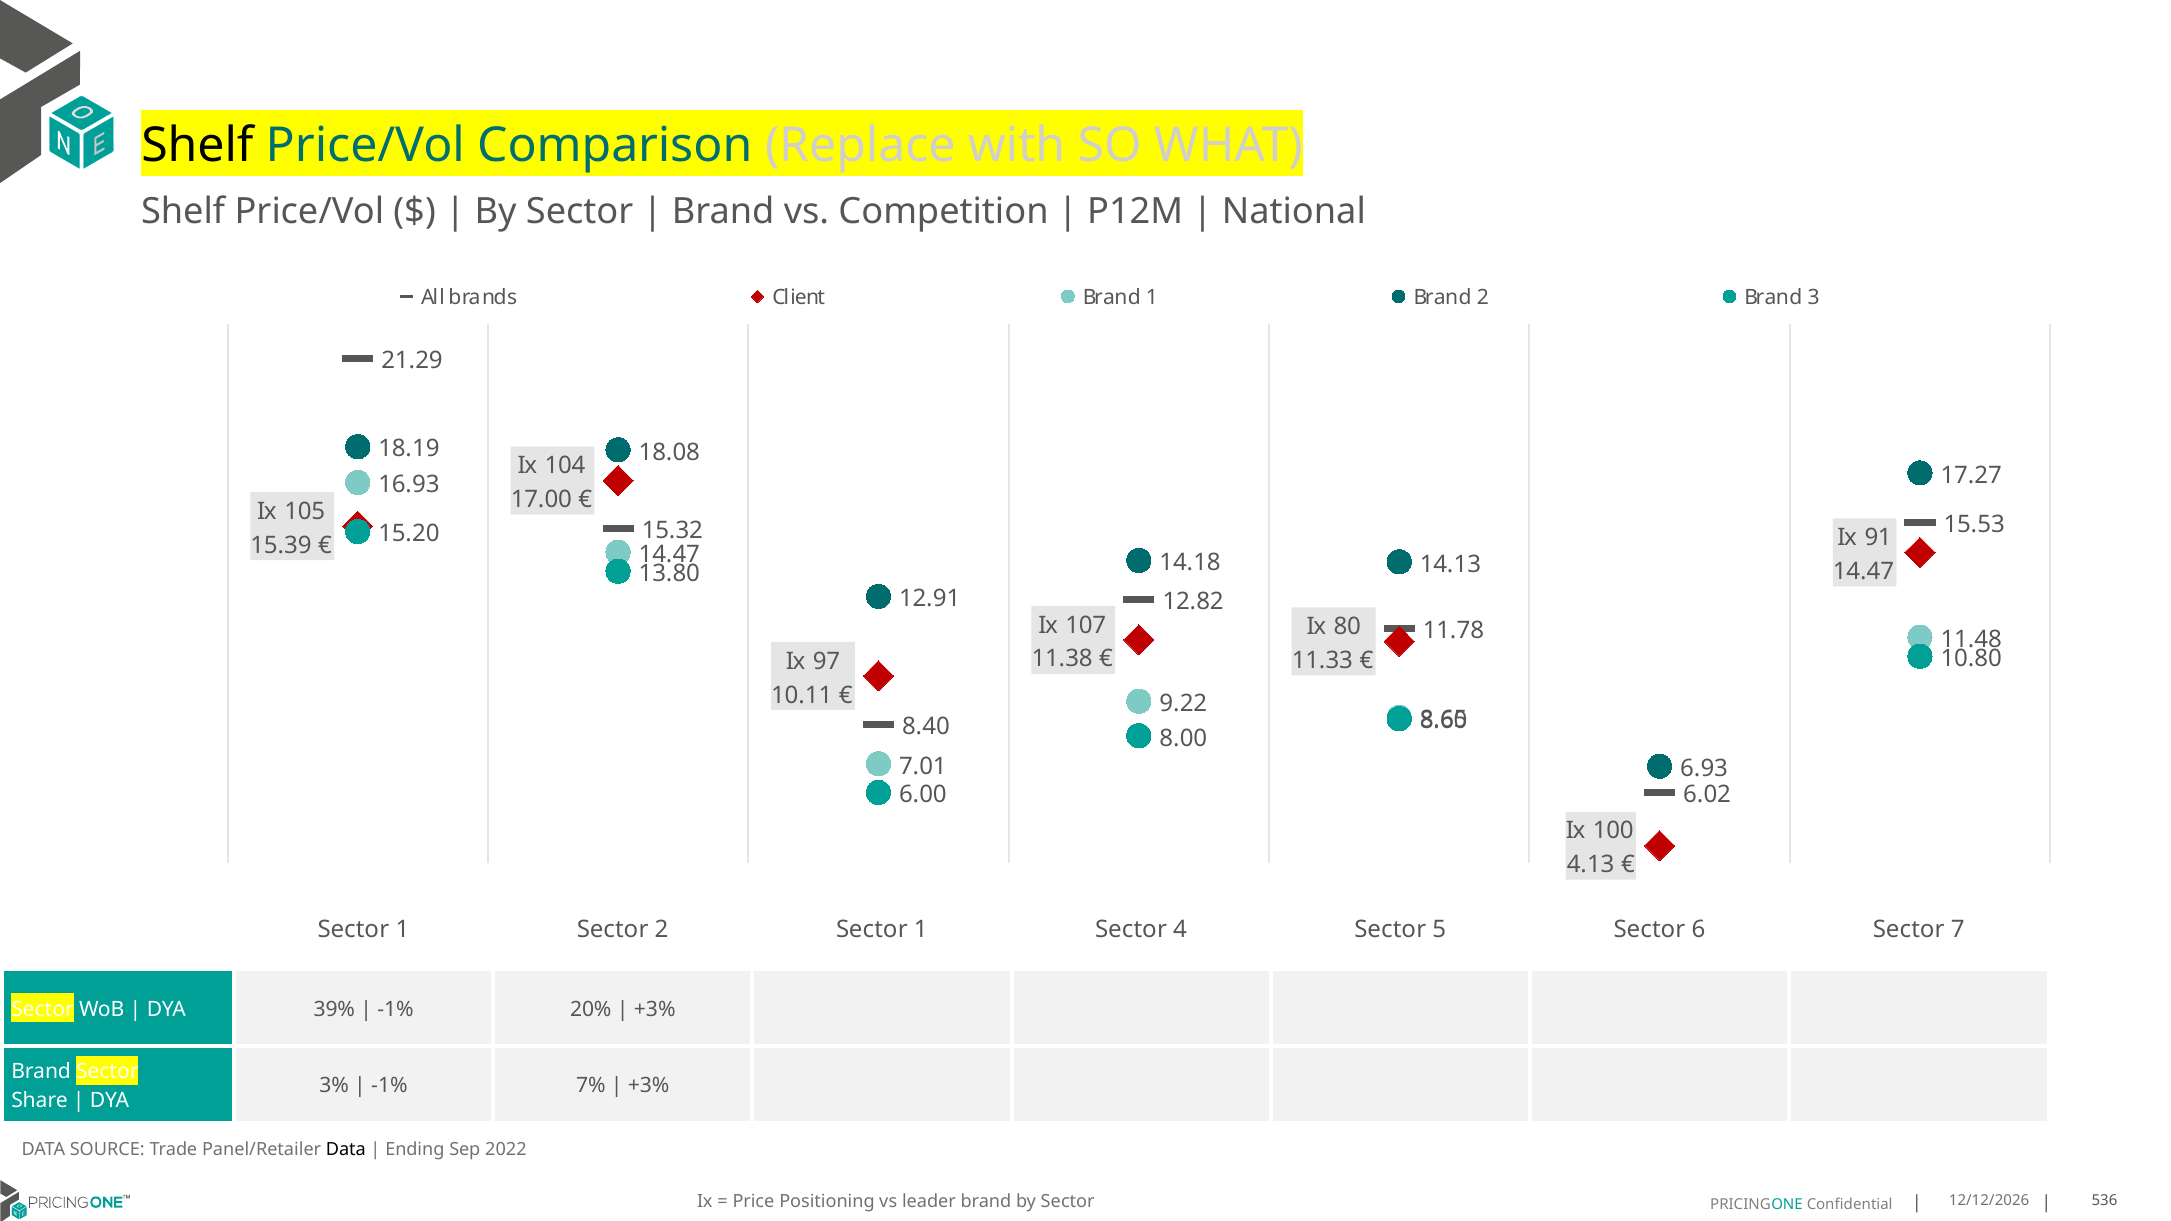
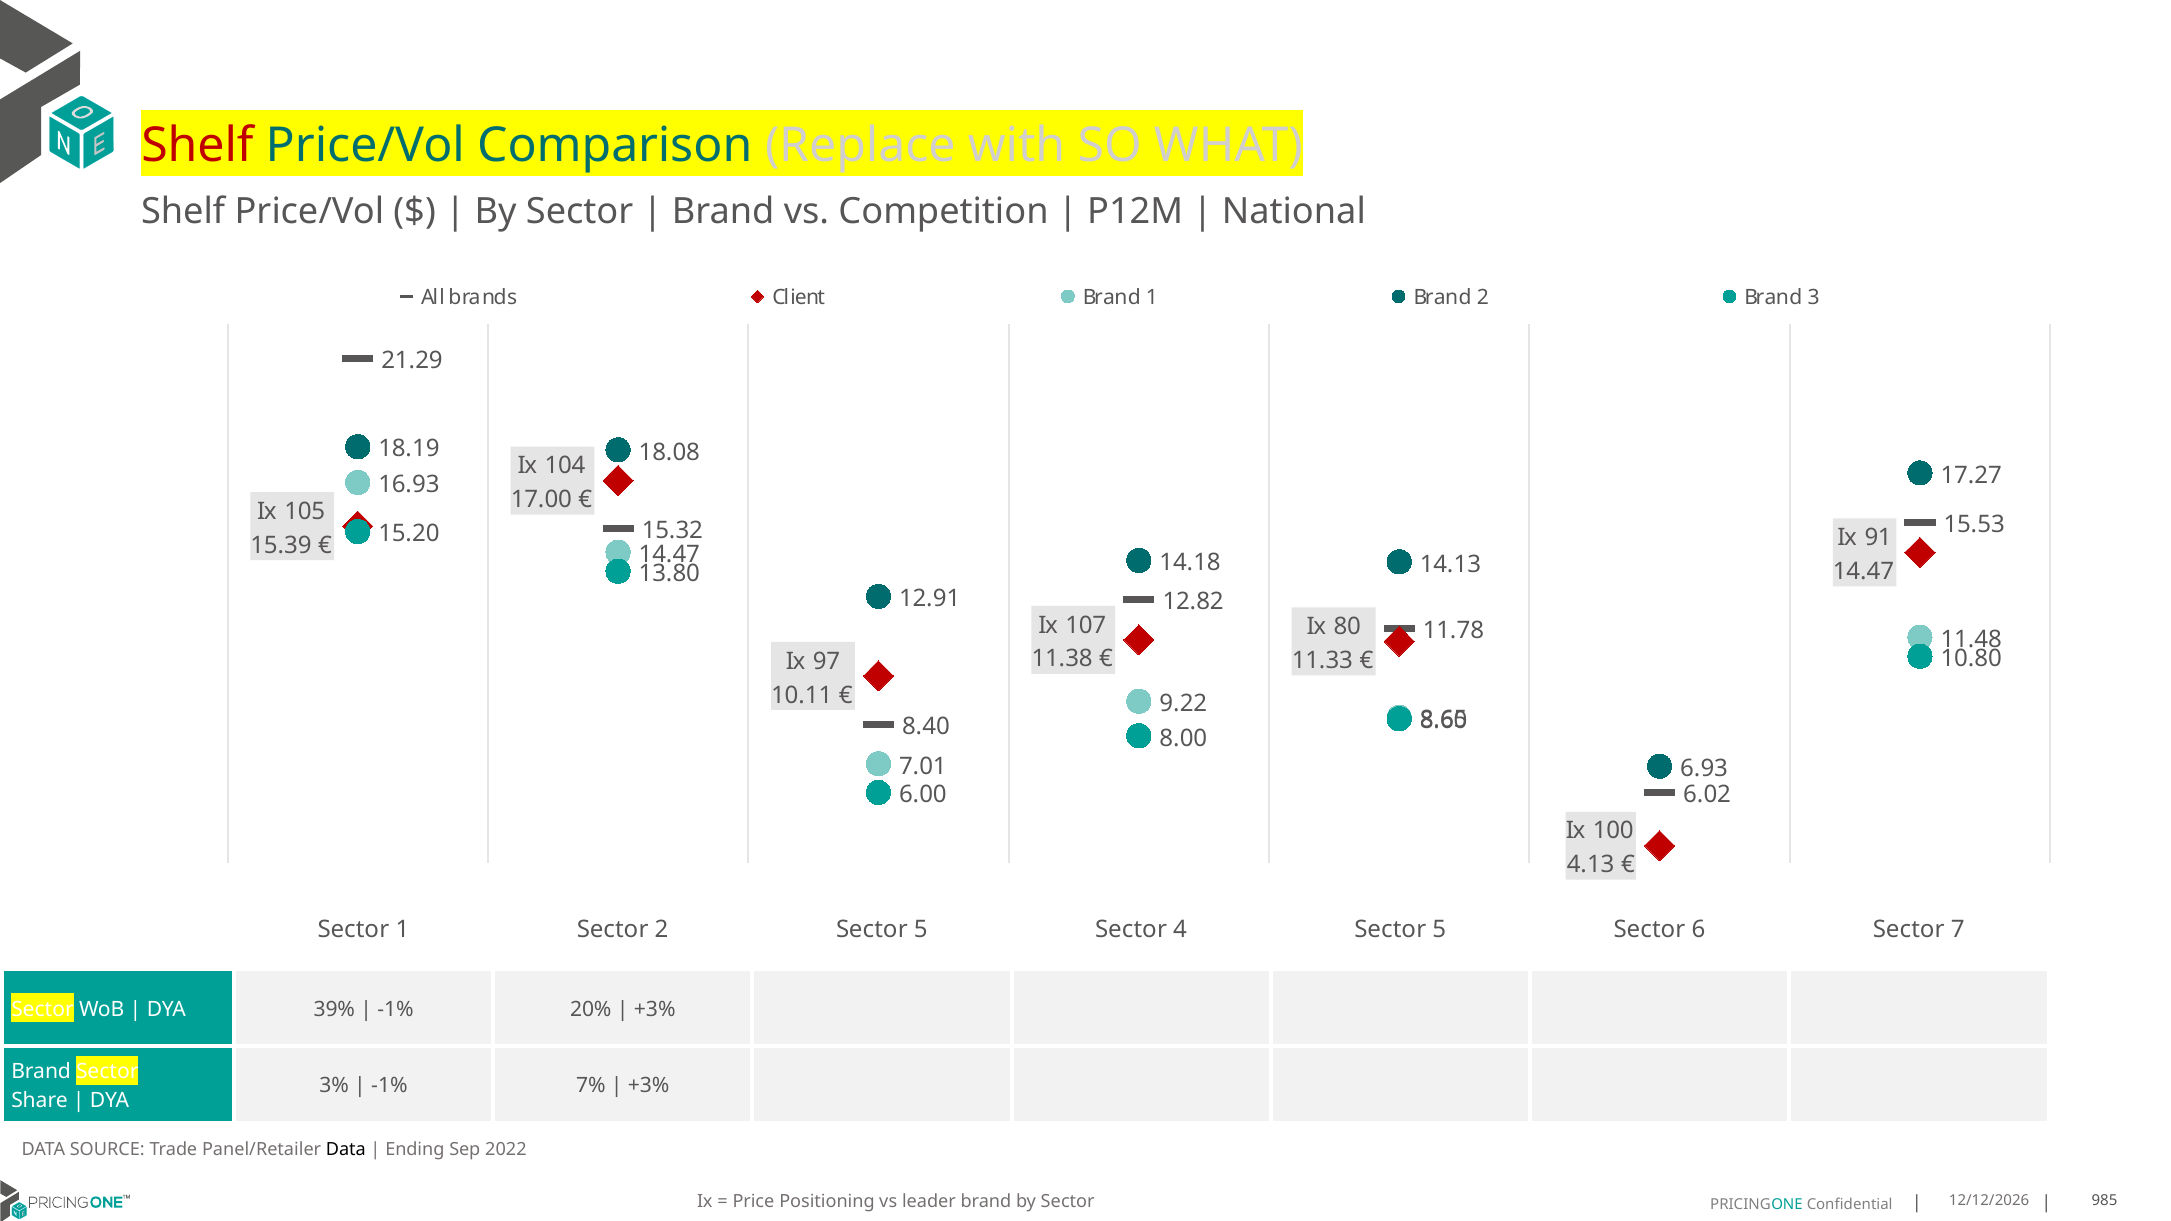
Shelf at (197, 146) colour: black -> red
2 Sector 1: 1 -> 5
536: 536 -> 985
